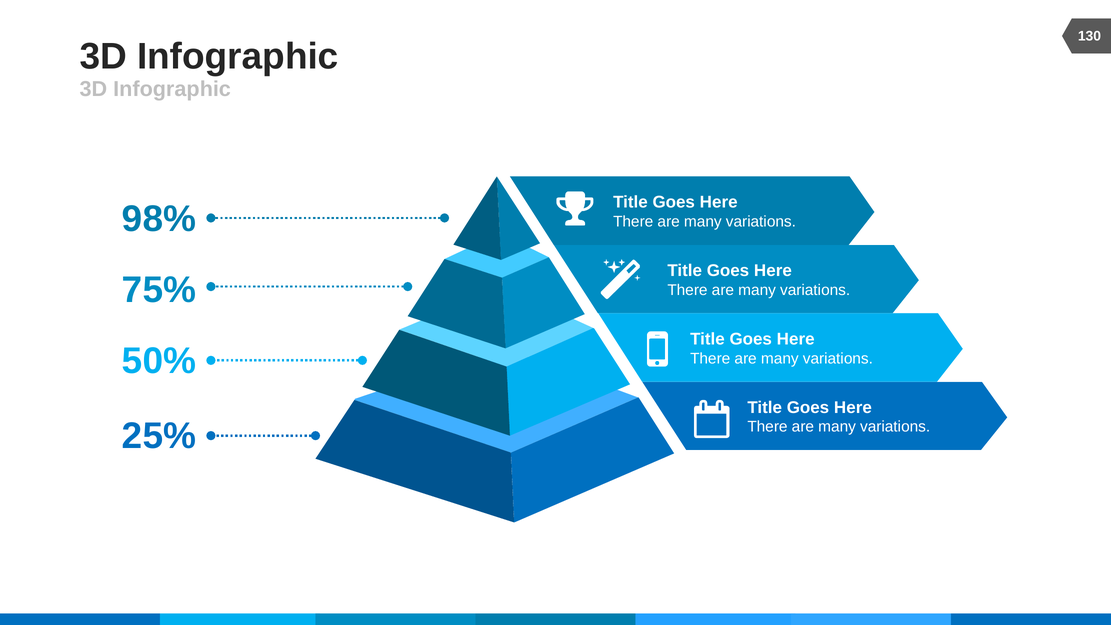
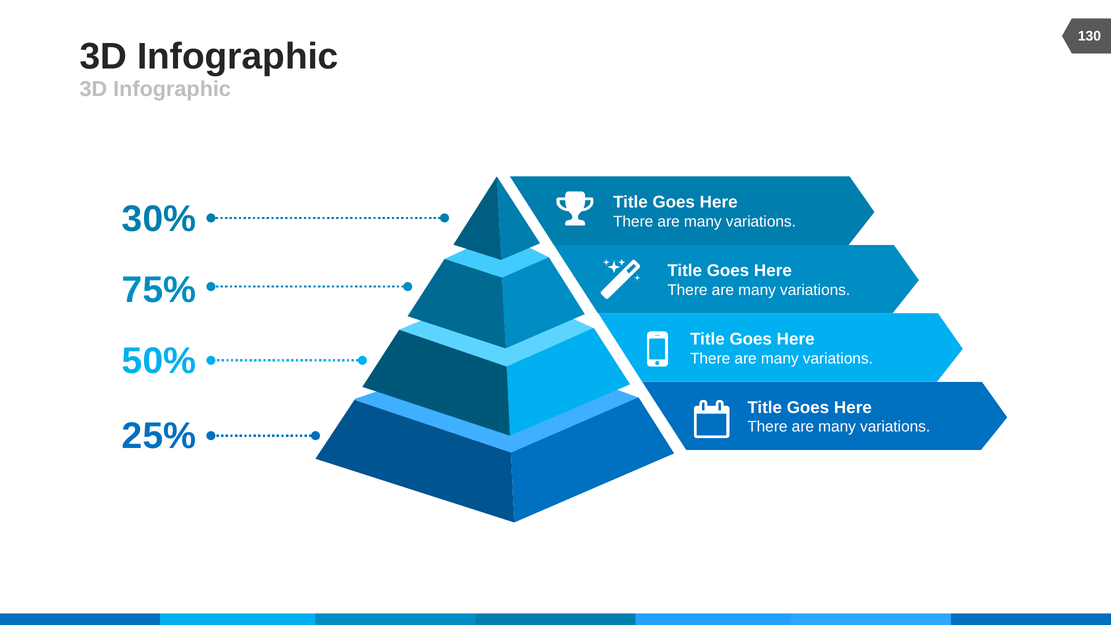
98%: 98% -> 30%
